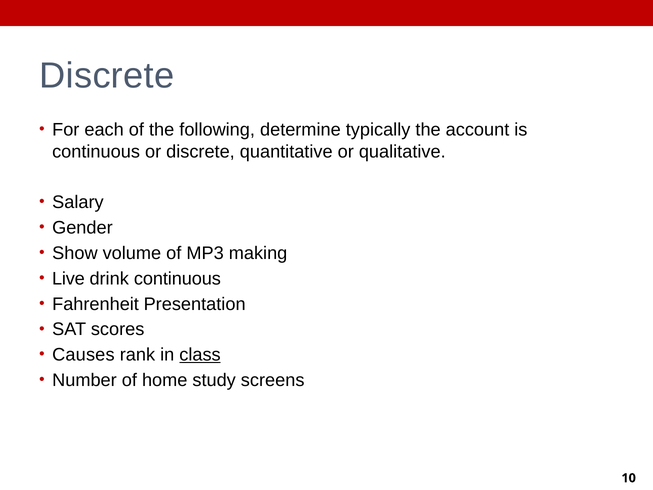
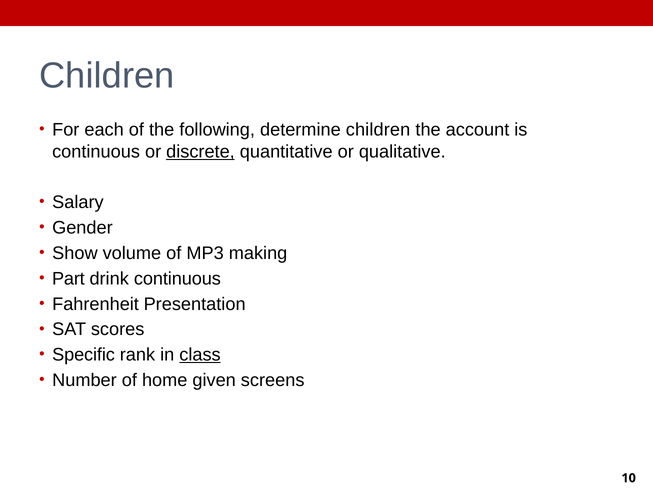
Discrete at (107, 76): Discrete -> Children
determine typically: typically -> children
discrete at (200, 151) underline: none -> present
Live: Live -> Part
Causes: Causes -> Specific
study: study -> given
